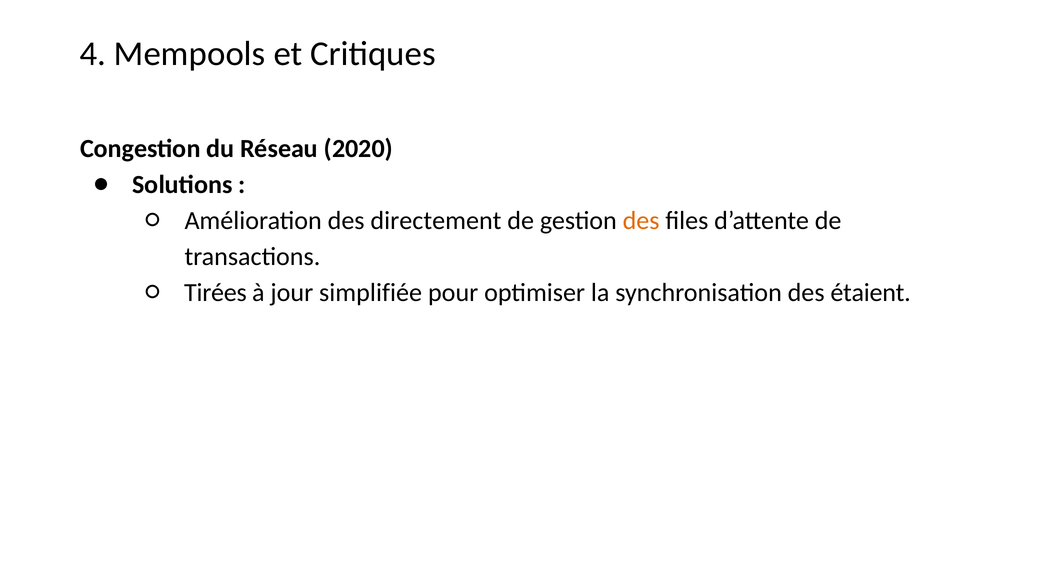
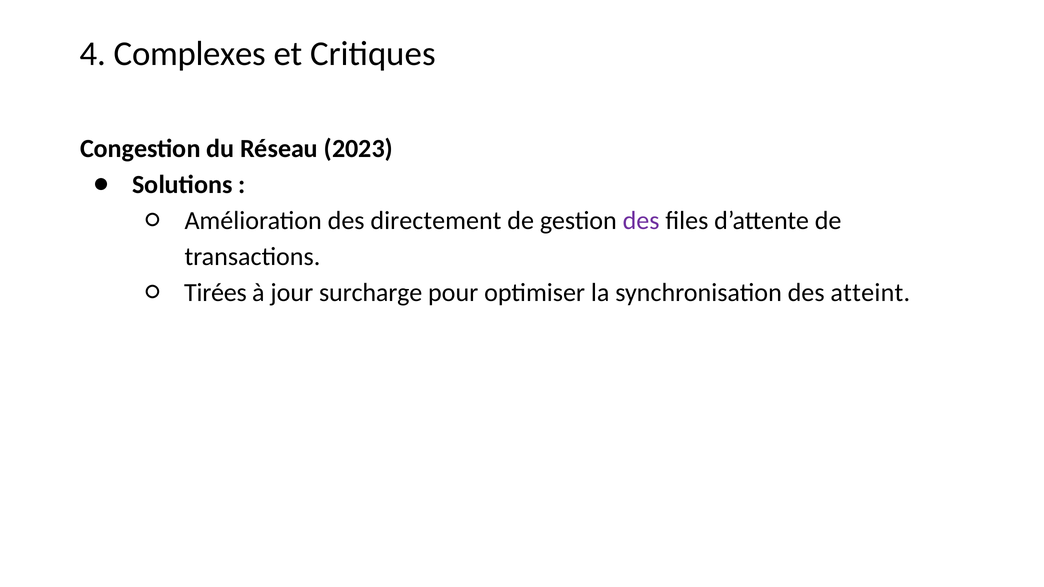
Mempools: Mempools -> Complexes
2020: 2020 -> 2023
des at (641, 221) colour: orange -> purple
simplifiée: simplifiée -> surcharge
étaient: étaient -> atteint
